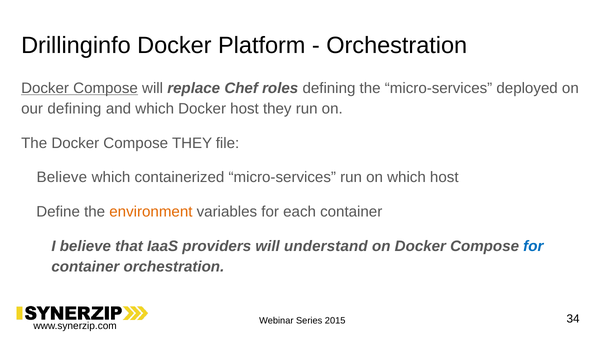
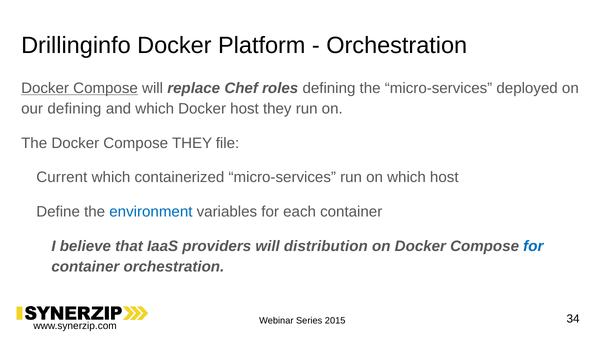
Believe at (62, 178): Believe -> Current
environment colour: orange -> blue
understand: understand -> distribution
